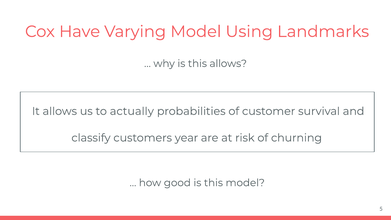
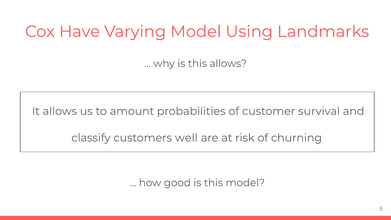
actually: actually -> amount
year: year -> well
